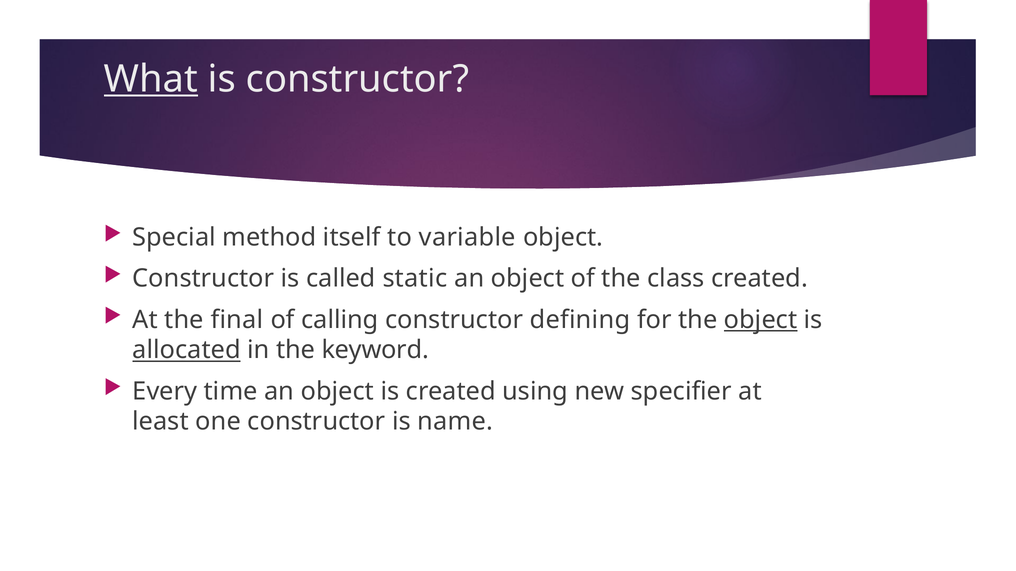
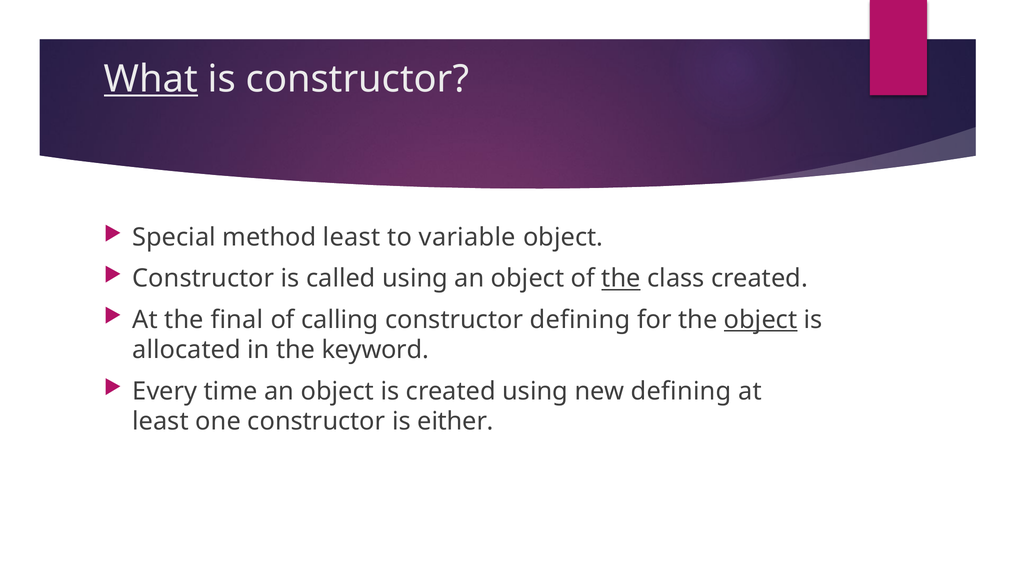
method itself: itself -> least
called static: static -> using
the at (621, 279) underline: none -> present
allocated underline: present -> none
new specifier: specifier -> defining
name: name -> either
